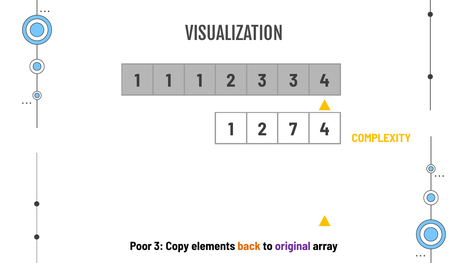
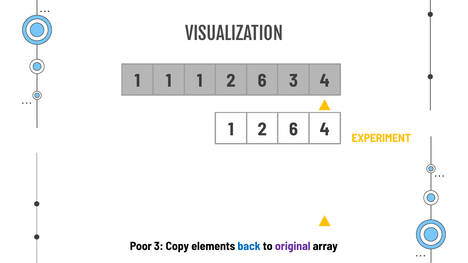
1 1 2 3: 3 -> 6
7 at (293, 129): 7 -> 6
COMPLEXITY: COMPLEXITY -> EXPERIMENT
back colour: orange -> blue
